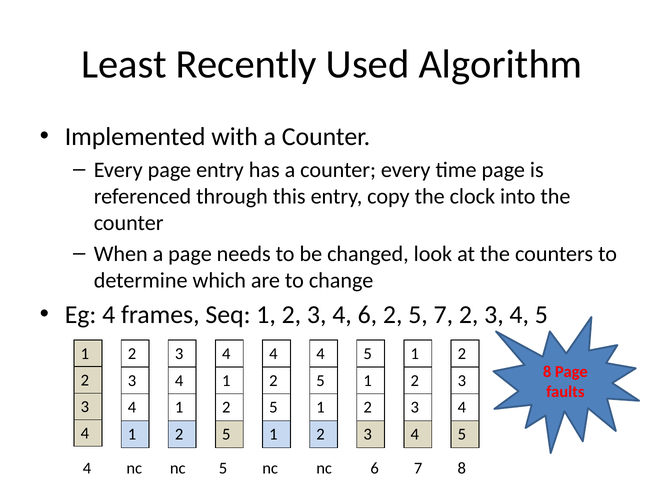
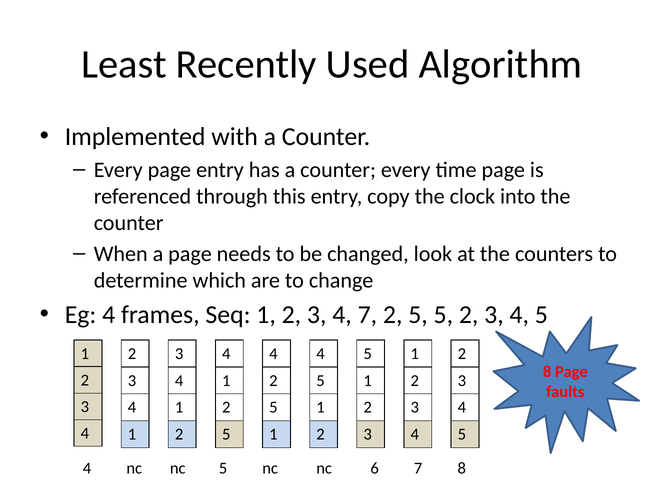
6 at (367, 315): 6 -> 7
7 at (443, 315): 7 -> 5
